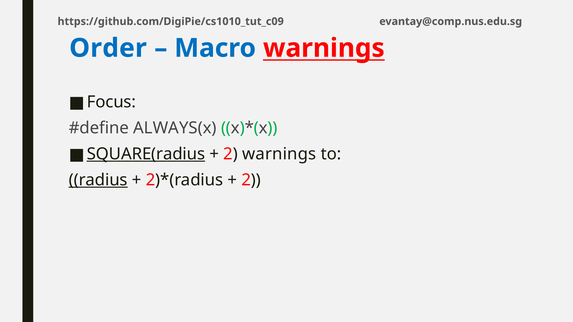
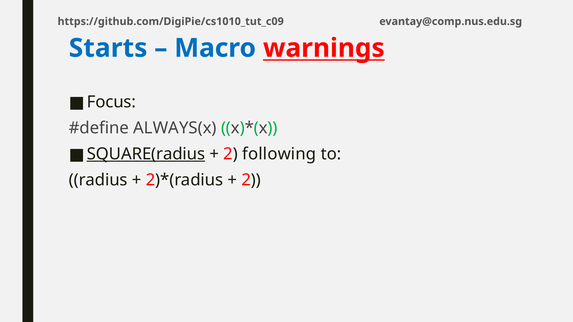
Order: Order -> Starts
2 warnings: warnings -> following
radius underline: present -> none
